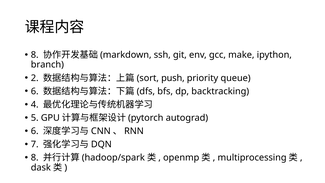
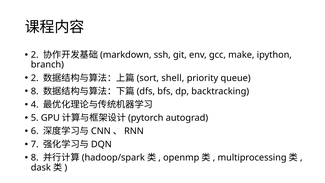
8 at (35, 55): 8 -> 2
push: push -> shell
6 at (35, 91): 6 -> 8
